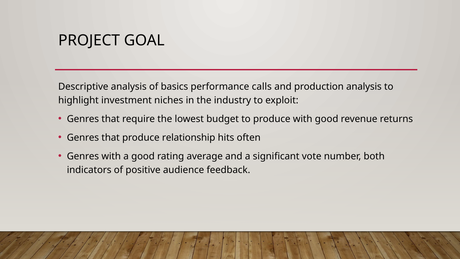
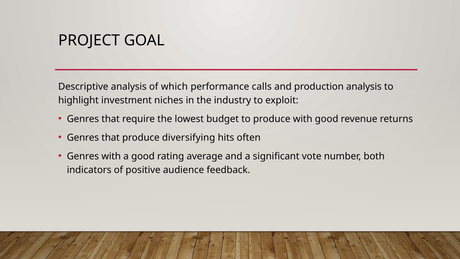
basics: basics -> which
relationship: relationship -> diversifying
